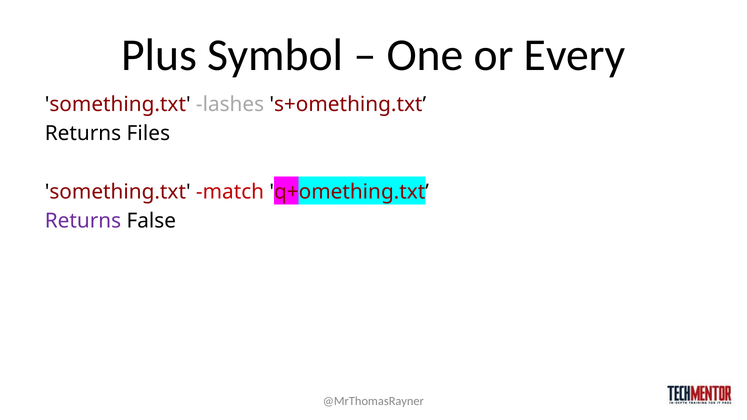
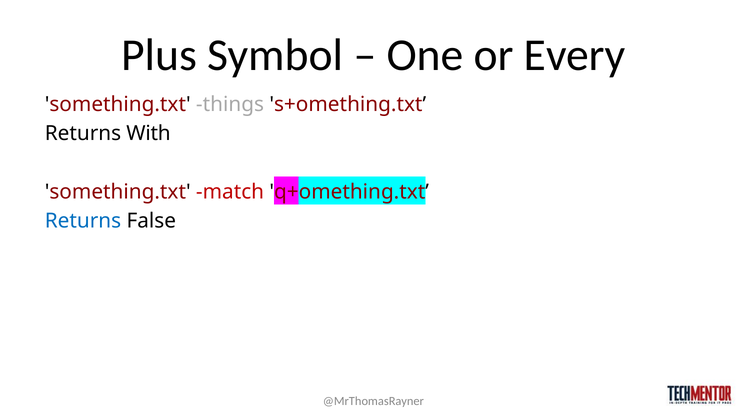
lashes: lashes -> things
Files: Files -> With
Returns at (83, 221) colour: purple -> blue
